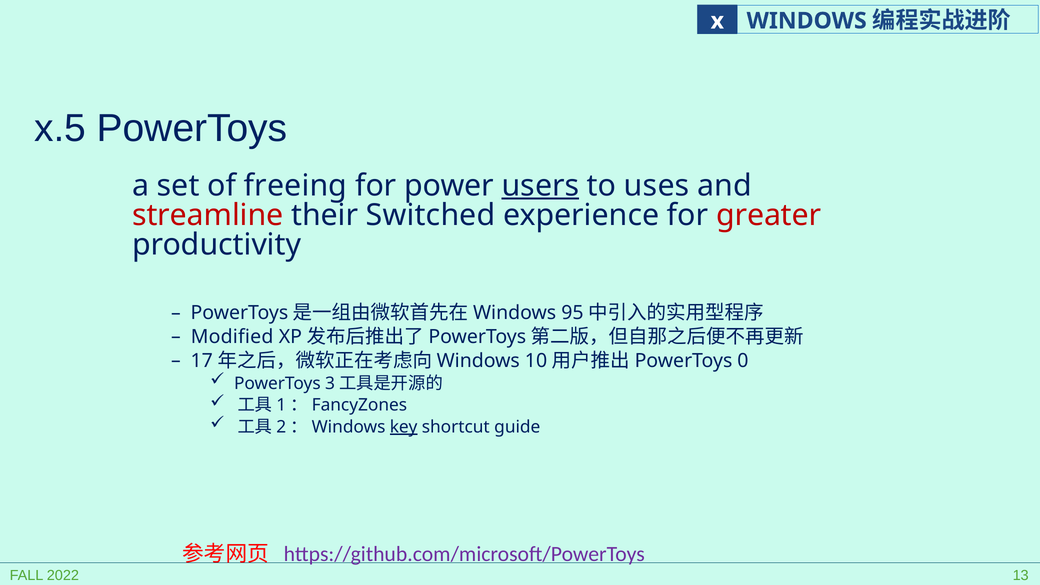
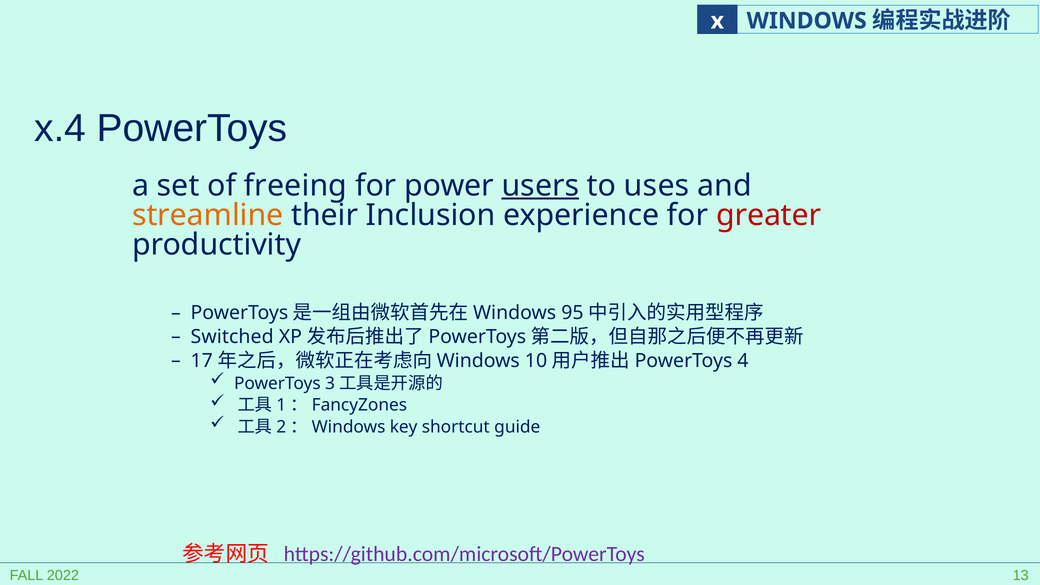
x.5: x.5 -> x.4
streamline colour: red -> orange
Switched: Switched -> Inclusion
Modified: Modified -> Switched
0: 0 -> 4
key underline: present -> none
